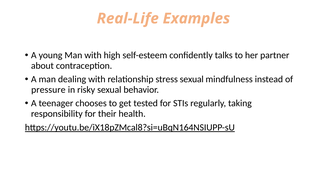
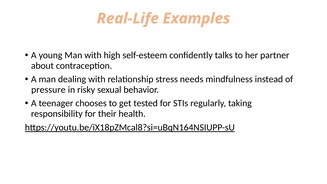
stress sexual: sexual -> needs
